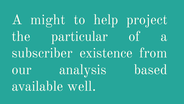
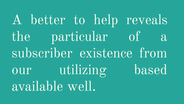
might: might -> better
project: project -> reveals
analysis: analysis -> utilizing
